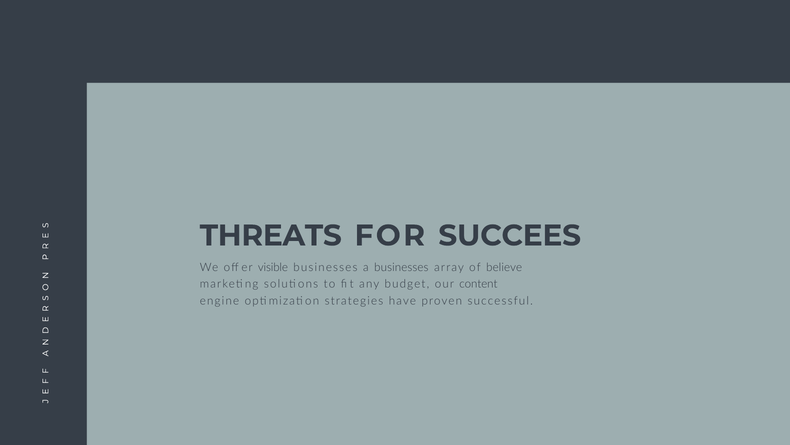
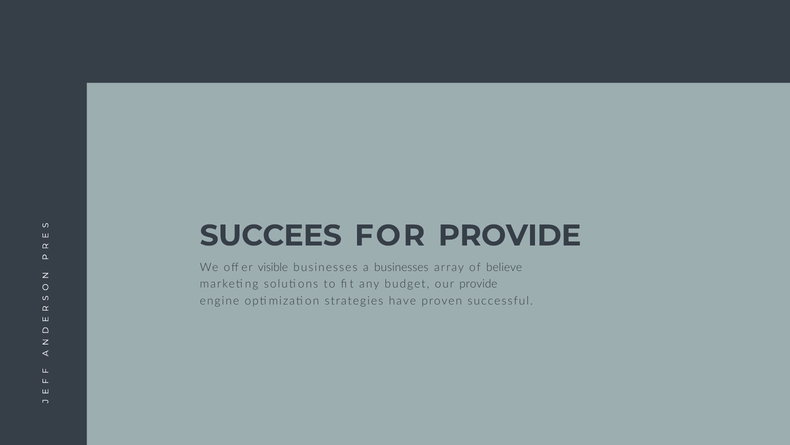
THREATS: THREATS -> SUCCEES
FOR SUCCEES: SUCCEES -> PROVIDE
our content: content -> provide
